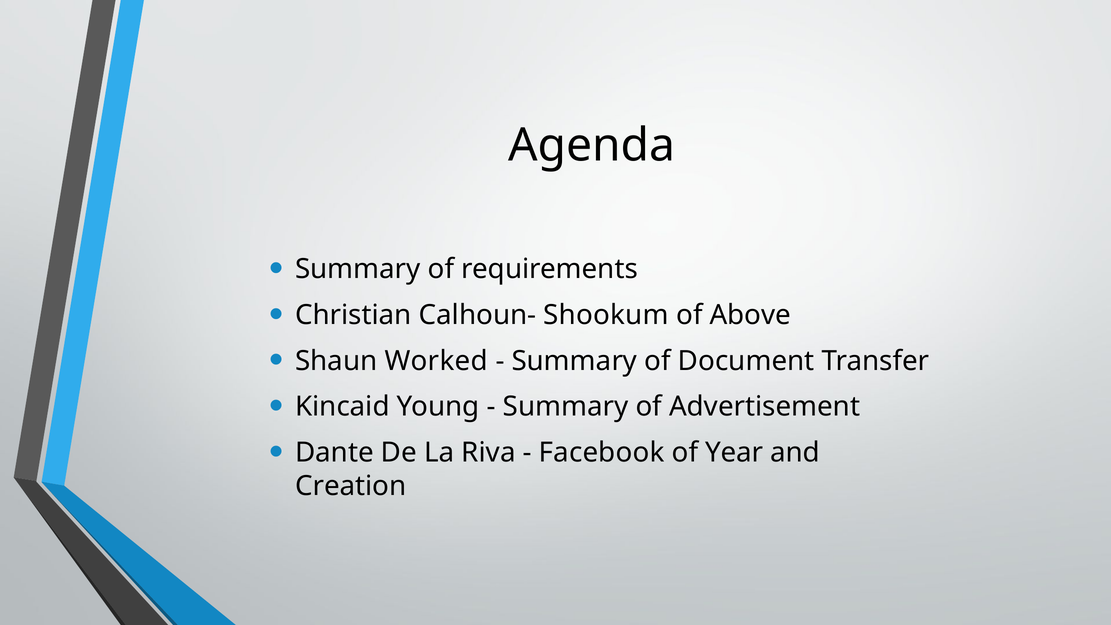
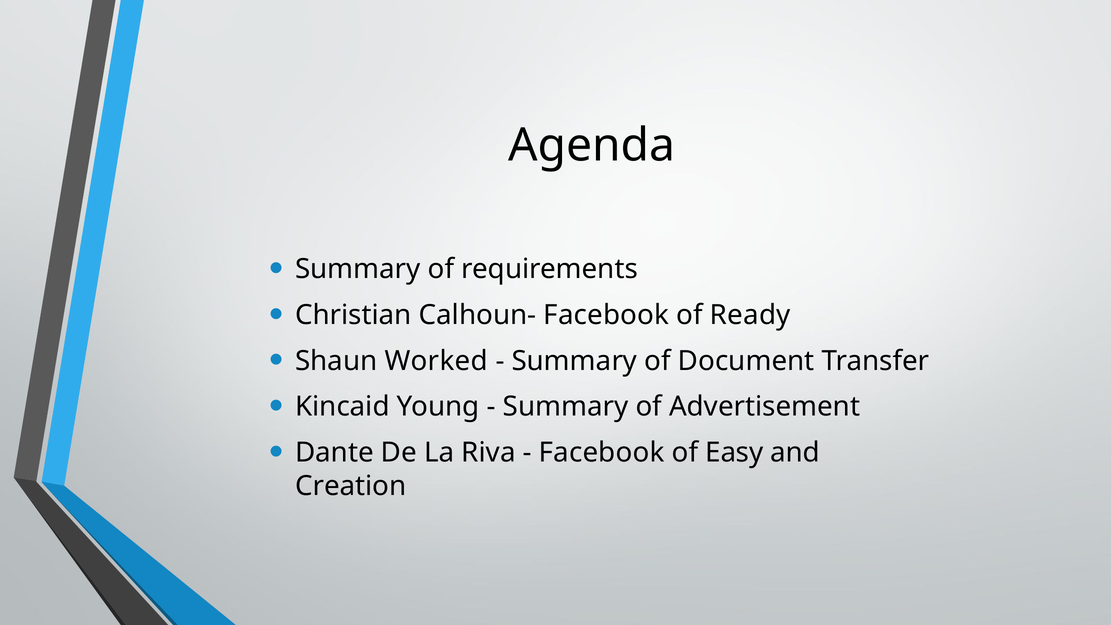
Calhoun- Shookum: Shookum -> Facebook
Above: Above -> Ready
Year: Year -> Easy
